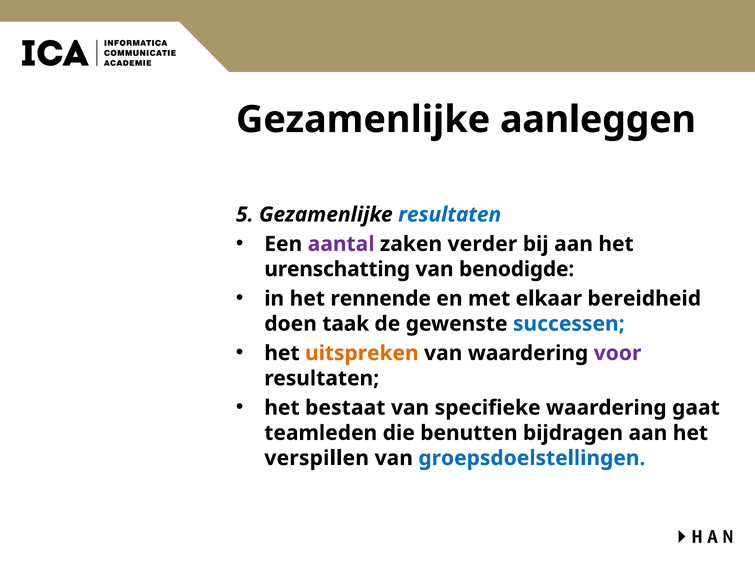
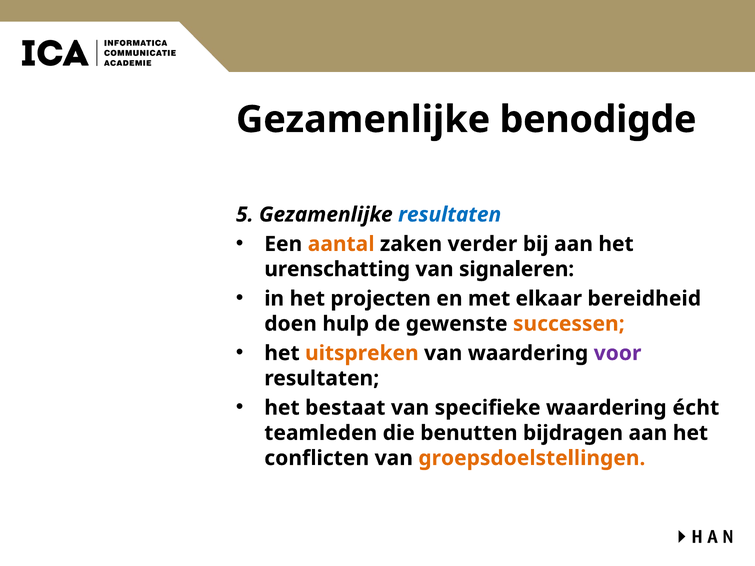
aanleggen: aanleggen -> benodigde
aantal colour: purple -> orange
benodigde: benodigde -> signaleren
rennende: rennende -> projecten
taak: taak -> hulp
successen colour: blue -> orange
gaat: gaat -> écht
verspillen: verspillen -> conflicten
groepsdoelstellingen colour: blue -> orange
